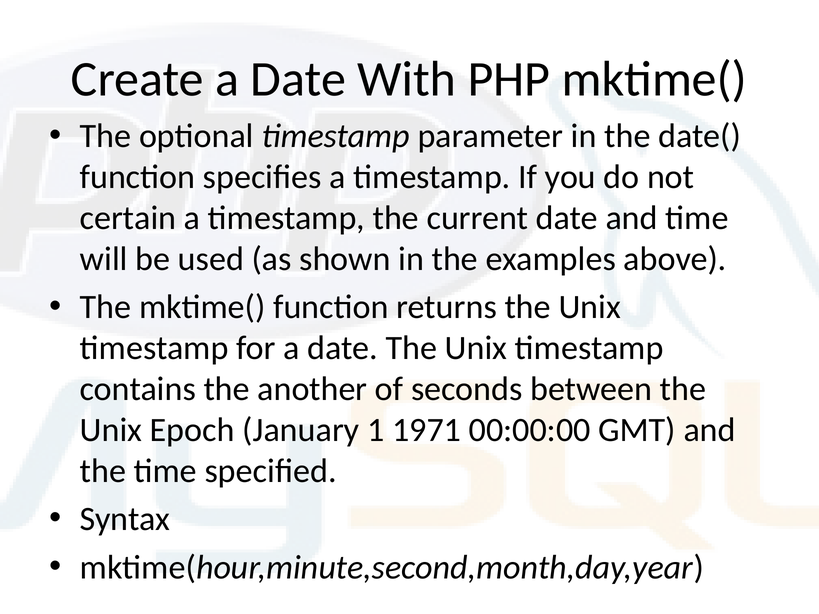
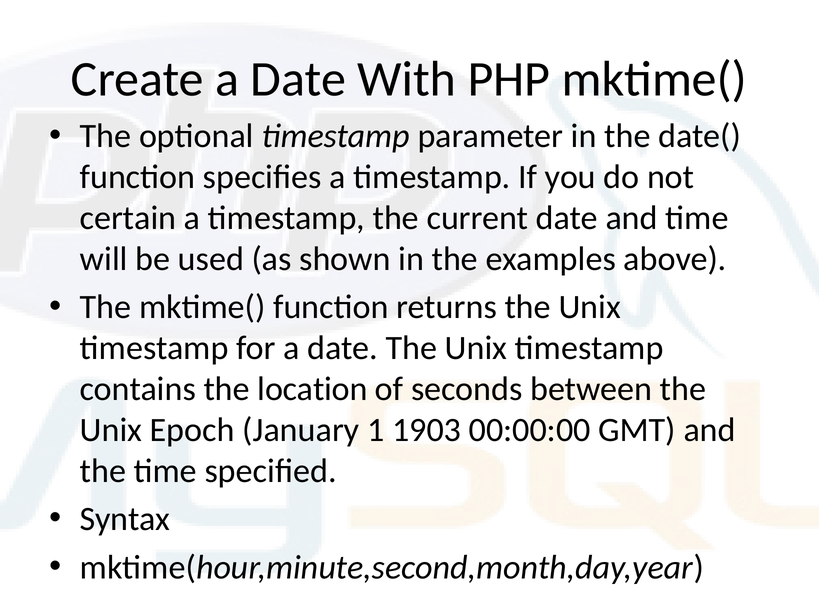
another: another -> location
1971: 1971 -> 1903
